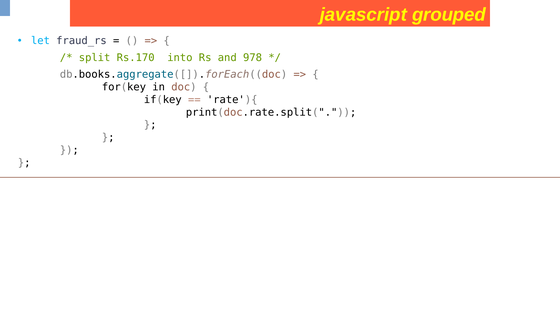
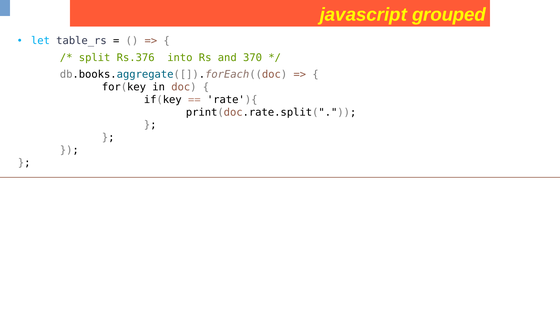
fraud_rs: fraud_rs -> table_rs
Rs.170: Rs.170 -> Rs.376
978: 978 -> 370
